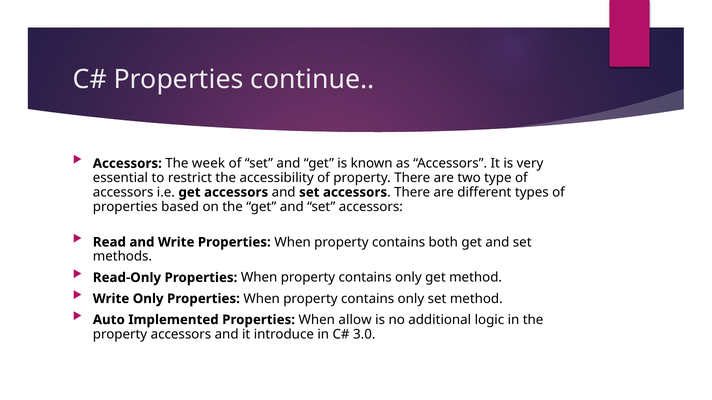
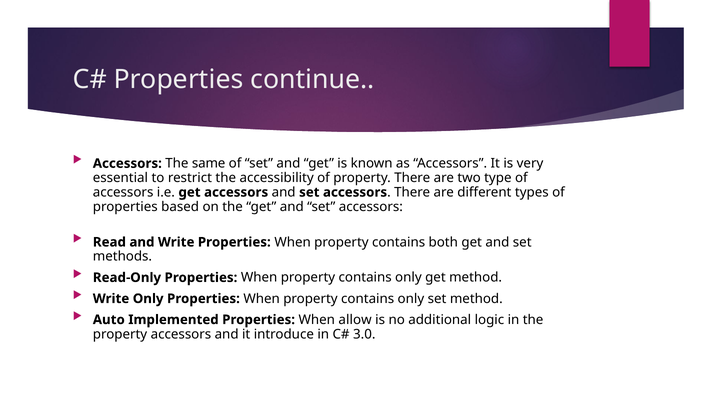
week: week -> same
